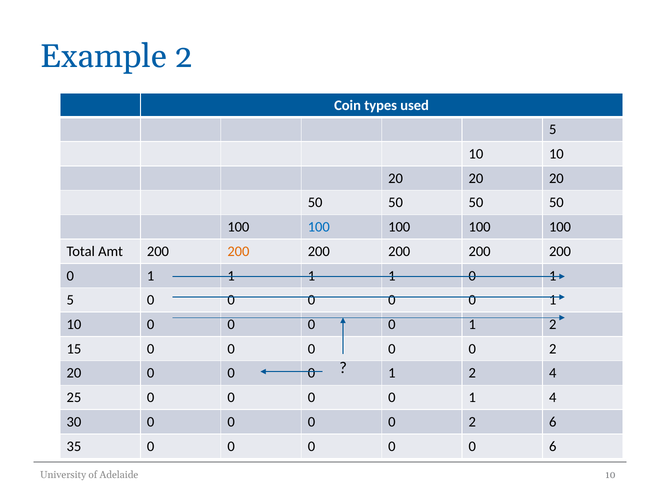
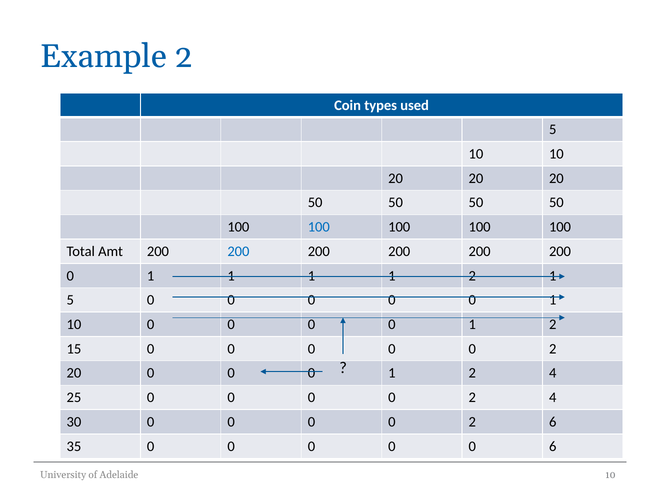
200 at (238, 252) colour: orange -> blue
1 1 0: 0 -> 2
1 at (472, 398): 1 -> 2
